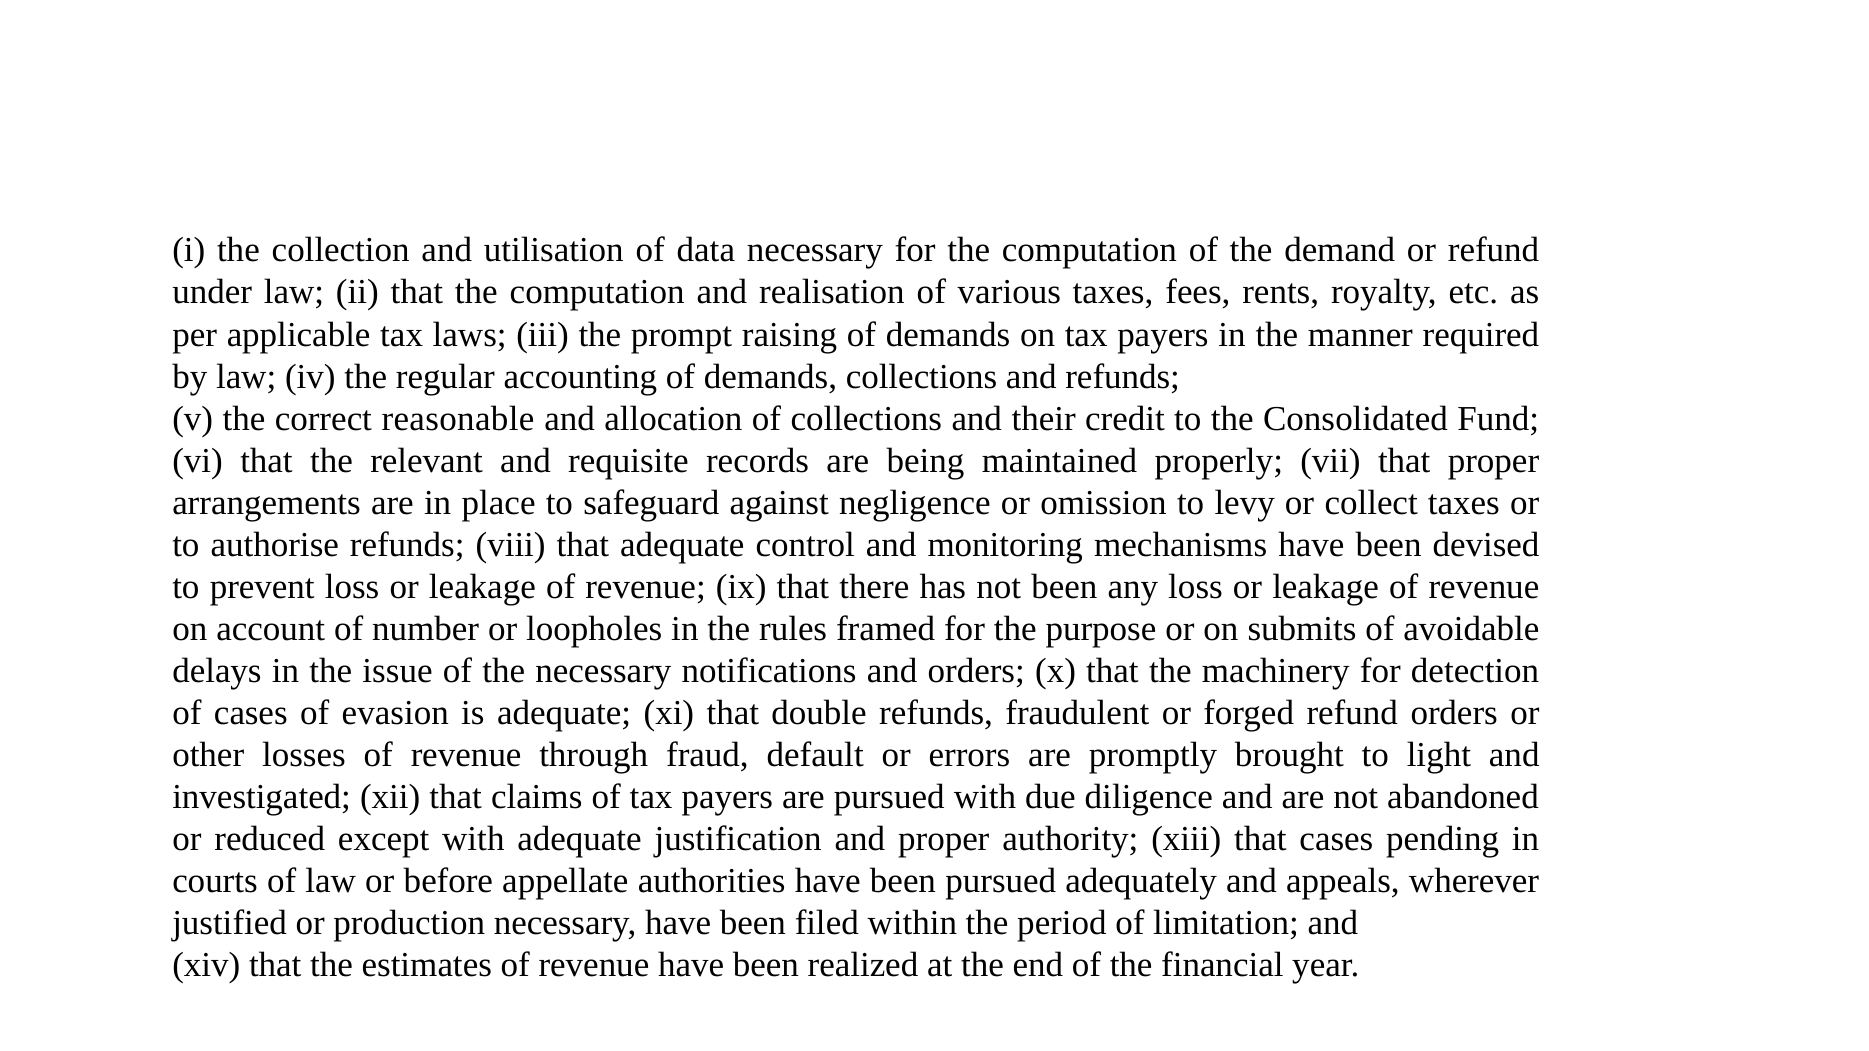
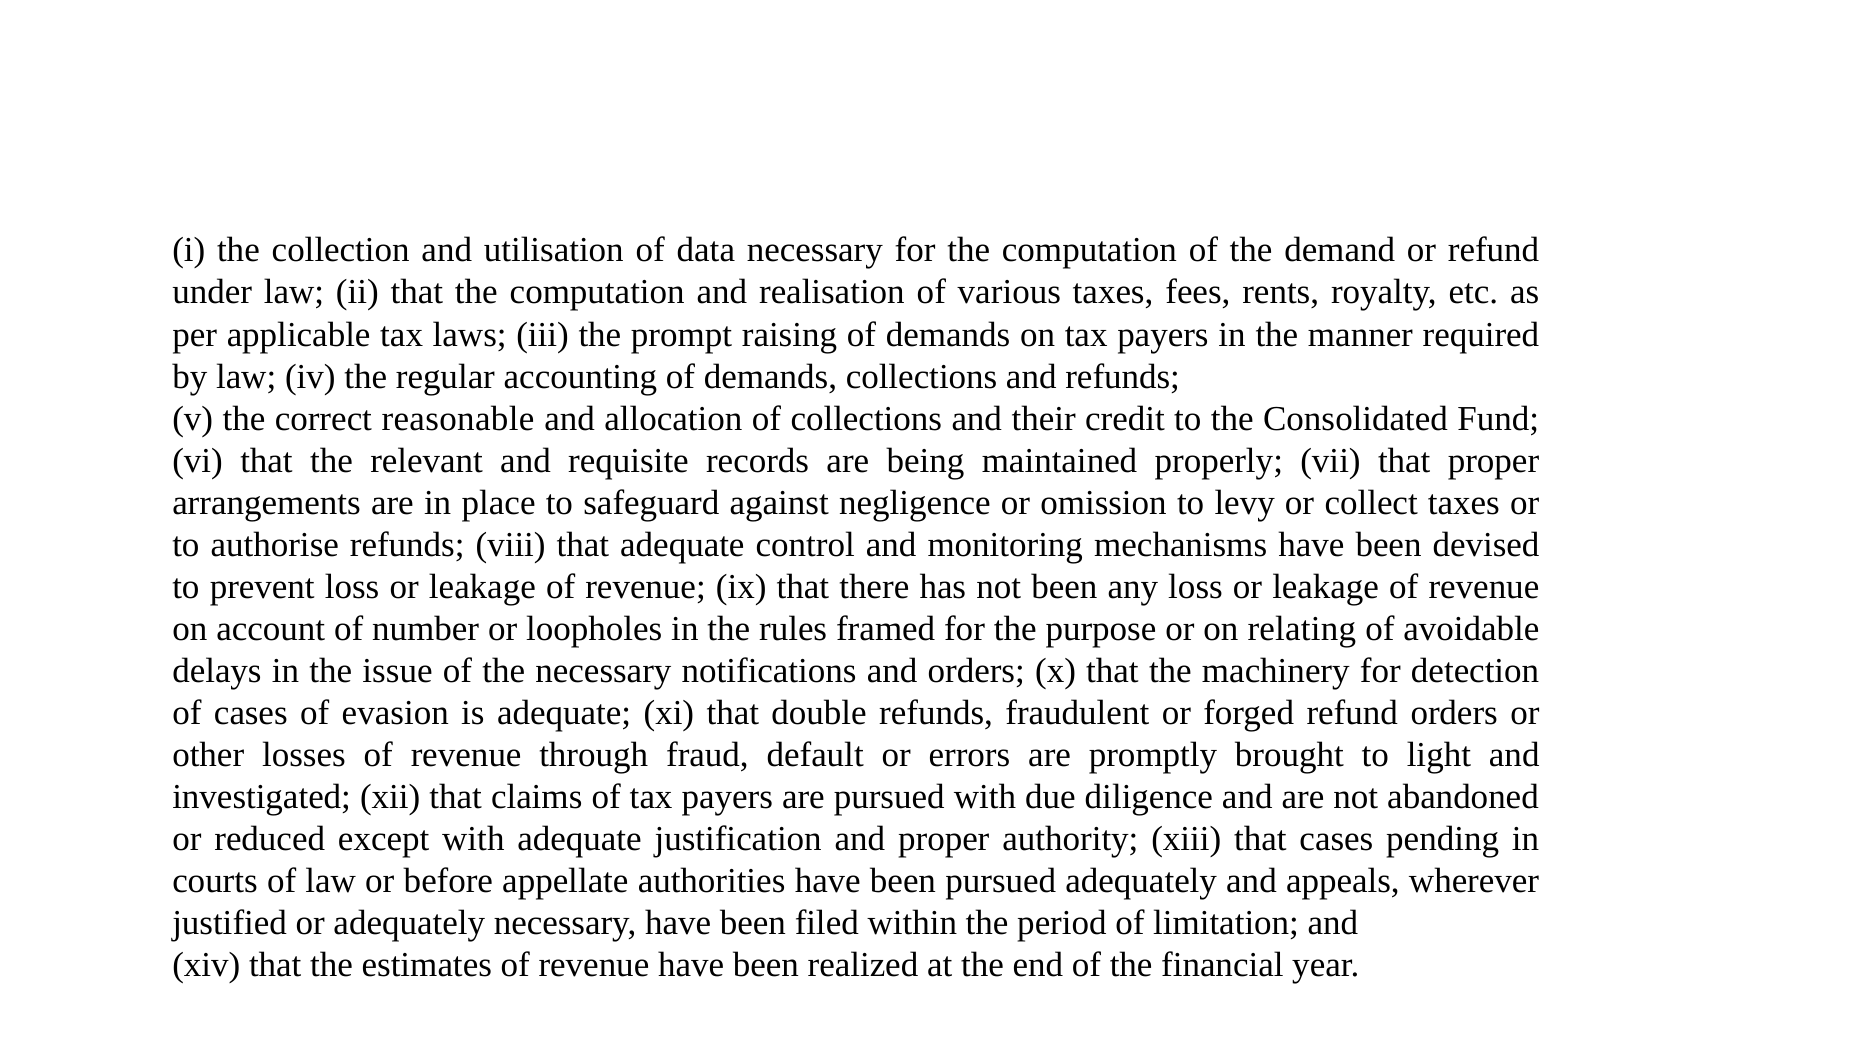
submits: submits -> relating
or production: production -> adequately
